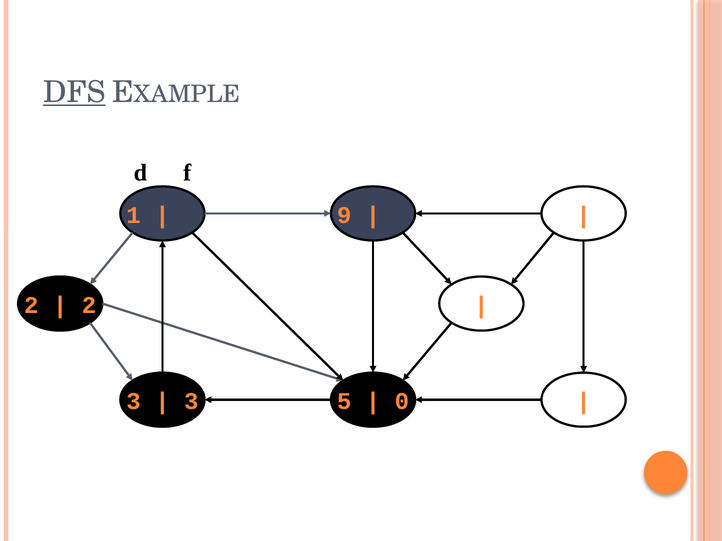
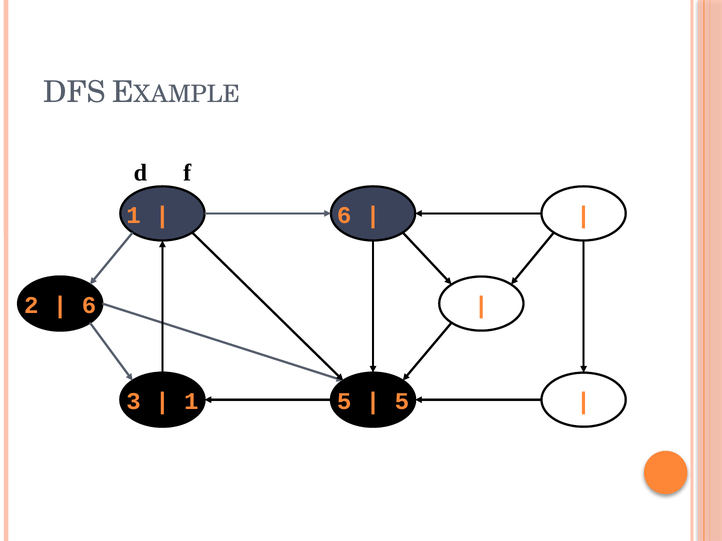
DFS underline: present -> none
9 at (344, 215): 9 -> 6
2 at (89, 306): 2 -> 6
3 at (191, 402): 3 -> 1
0 at (402, 402): 0 -> 5
